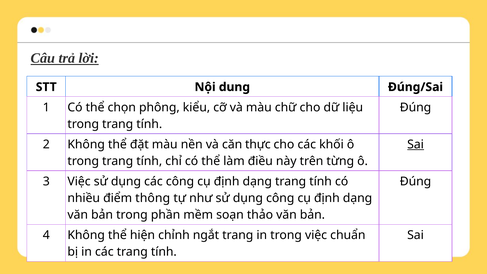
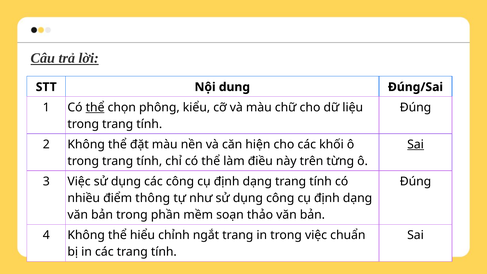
thể at (95, 107) underline: none -> present
thực: thực -> hiện
hiện: hiện -> hiểu
